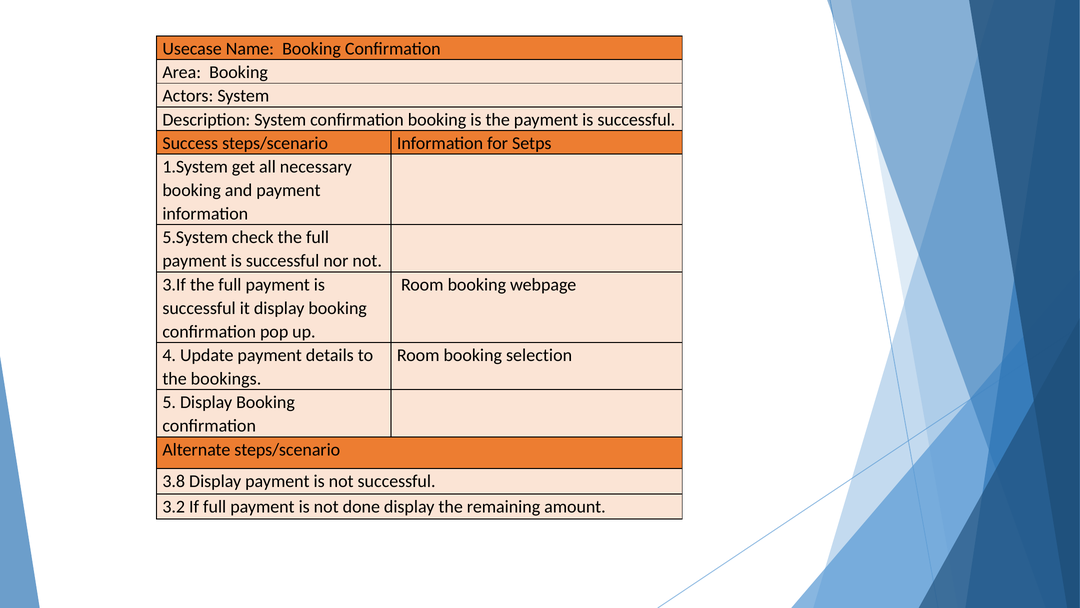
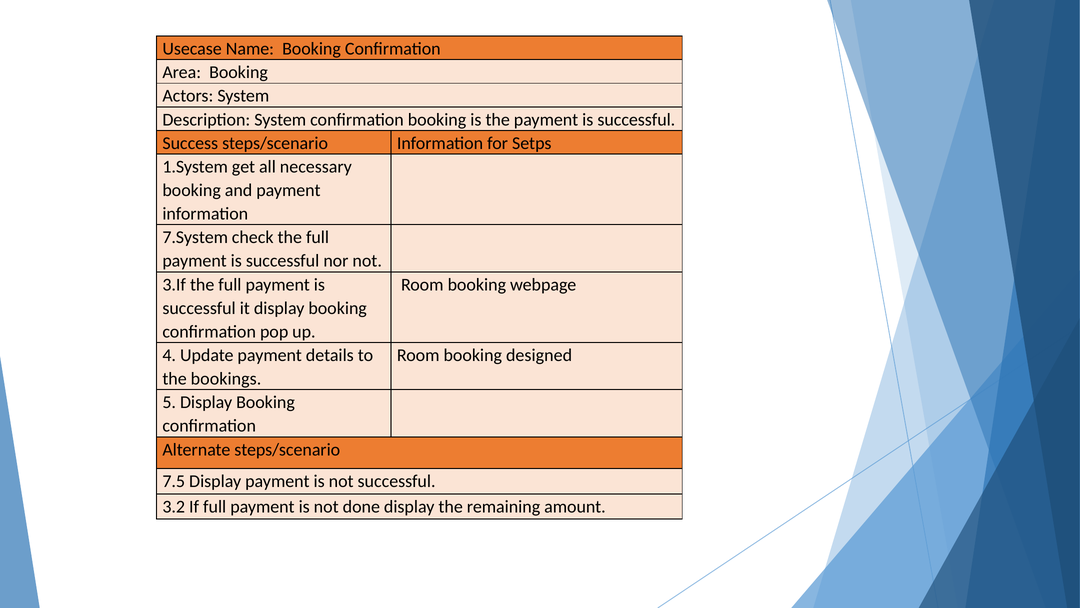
5.System: 5.System -> 7.System
selection: selection -> designed
3.8: 3.8 -> 7.5
